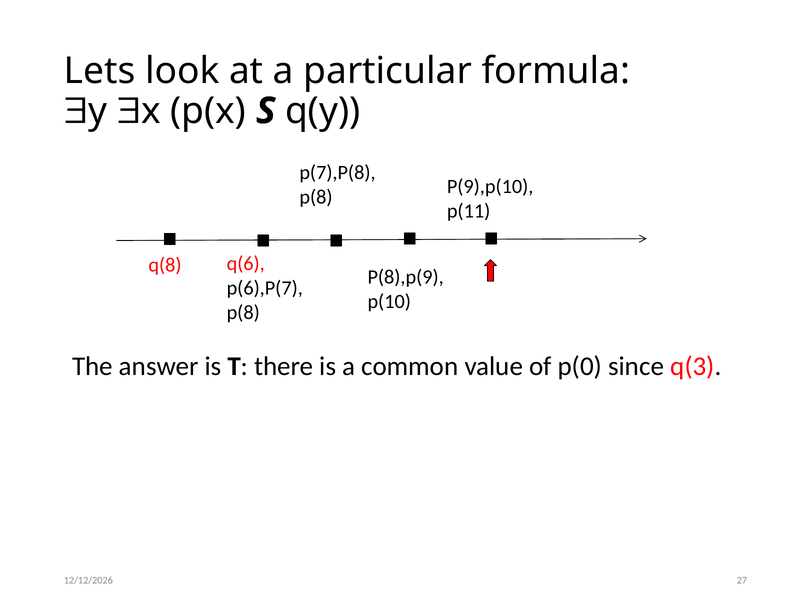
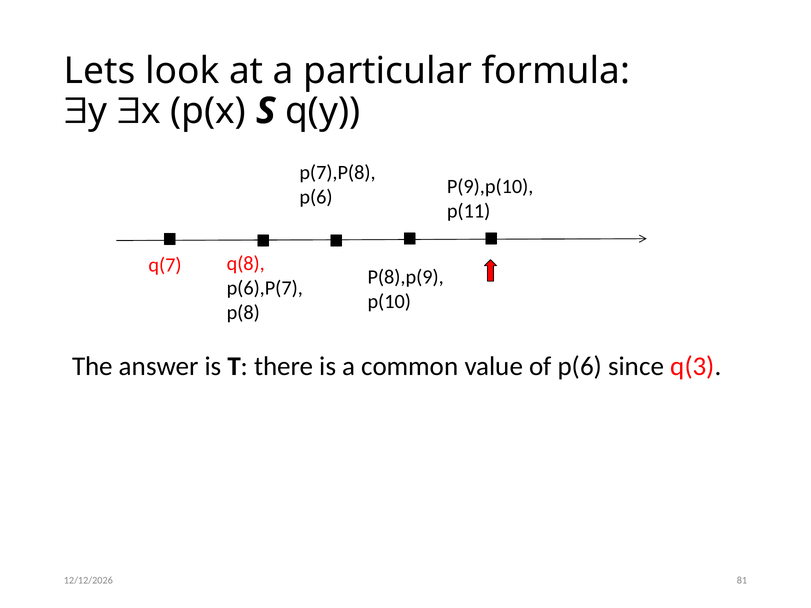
p(8 at (316, 197): p(8 -> p(6
q(6: q(6 -> q(8
q(8: q(8 -> q(7
of p(0: p(0 -> p(6
27: 27 -> 81
